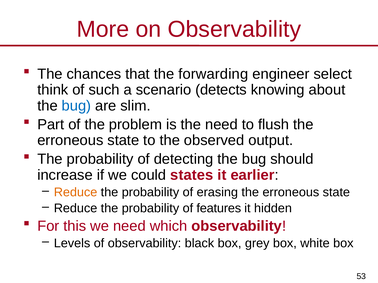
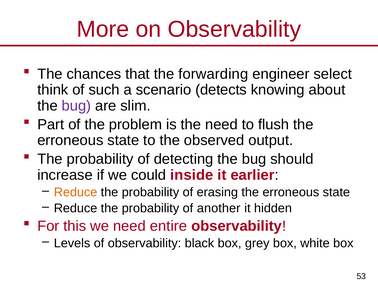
bug at (76, 106) colour: blue -> purple
states: states -> inside
features: features -> another
which: which -> entire
